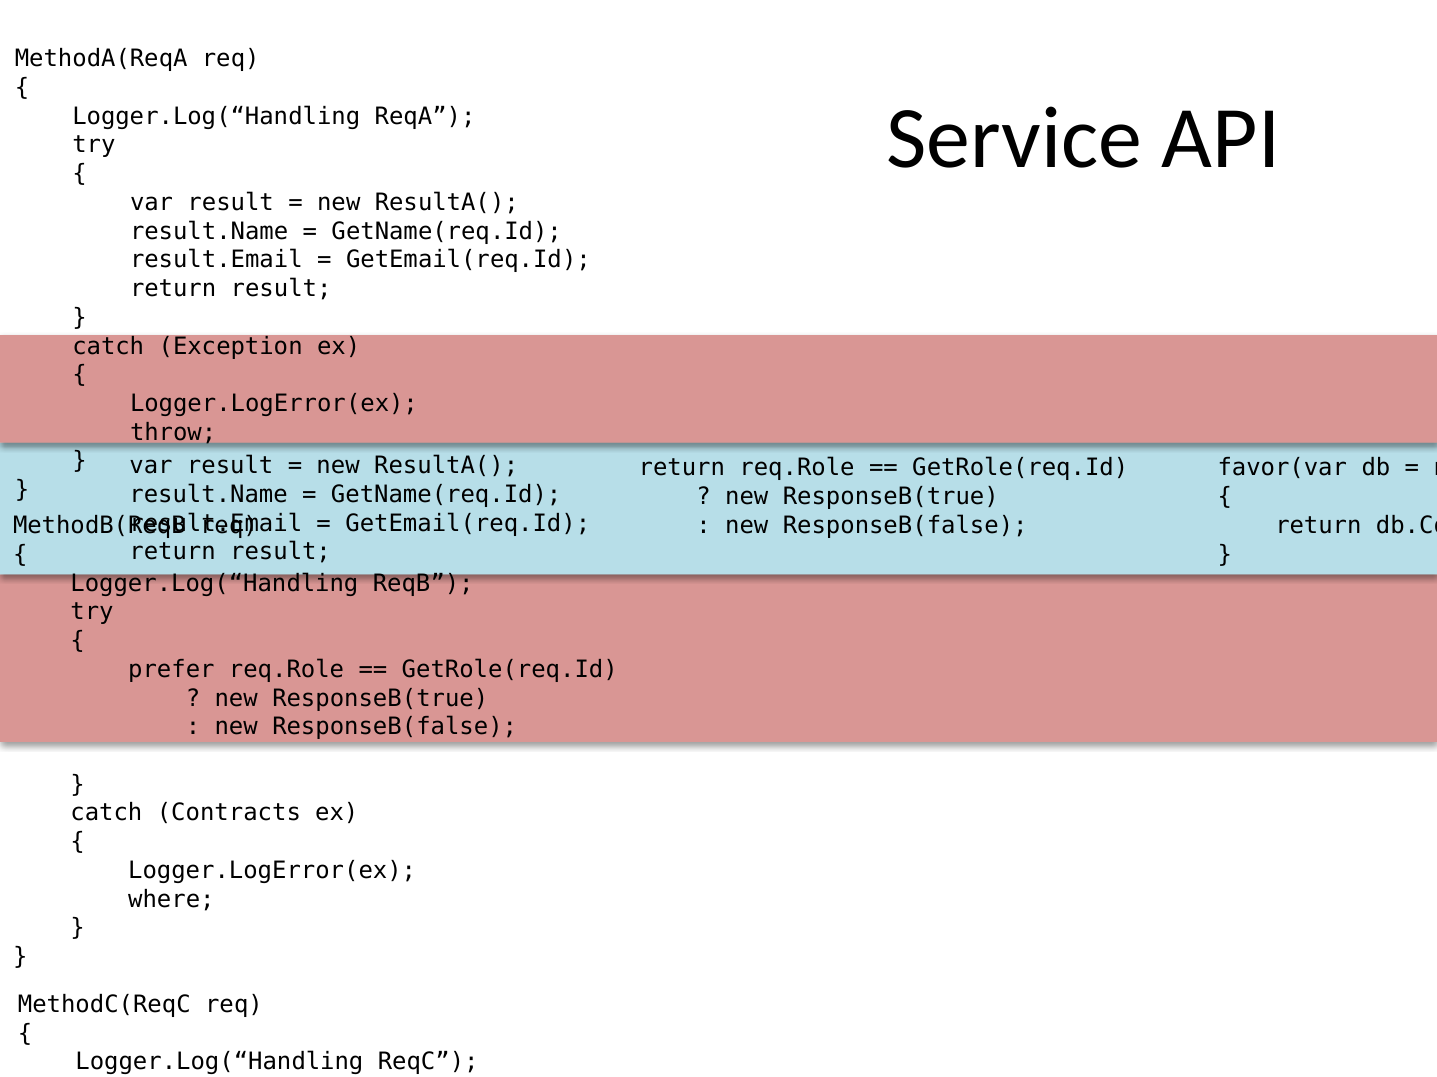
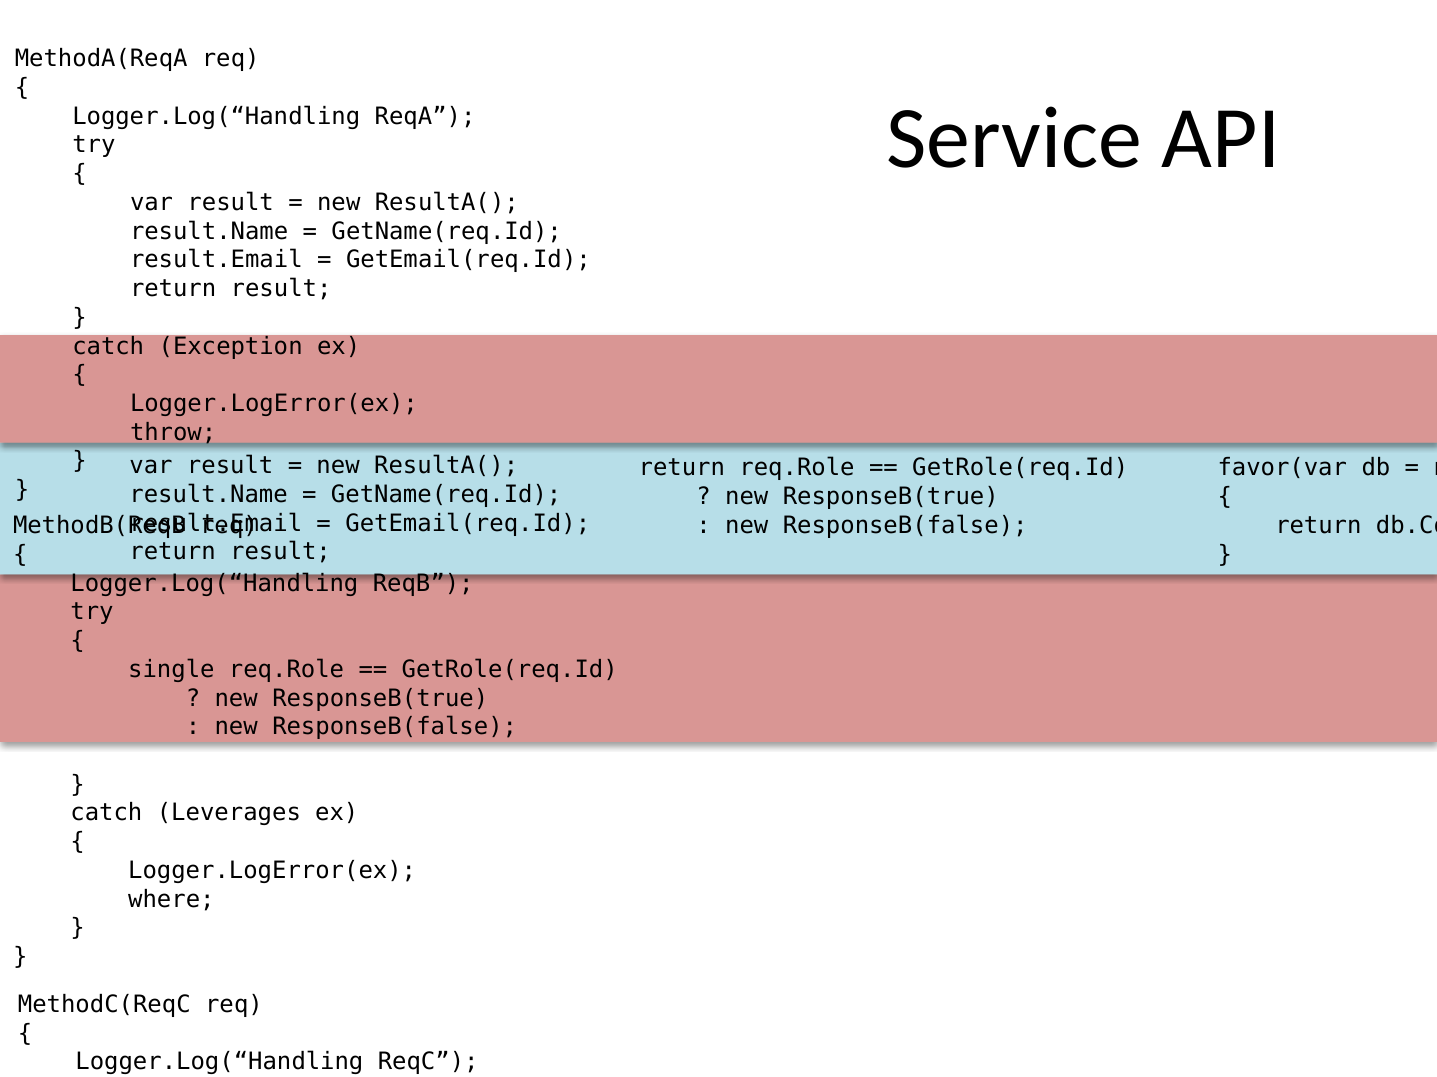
prefer: prefer -> single
Contracts: Contracts -> Leverages
